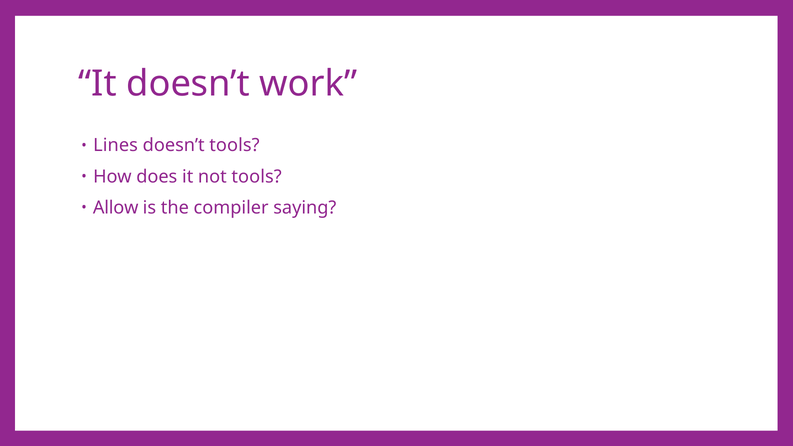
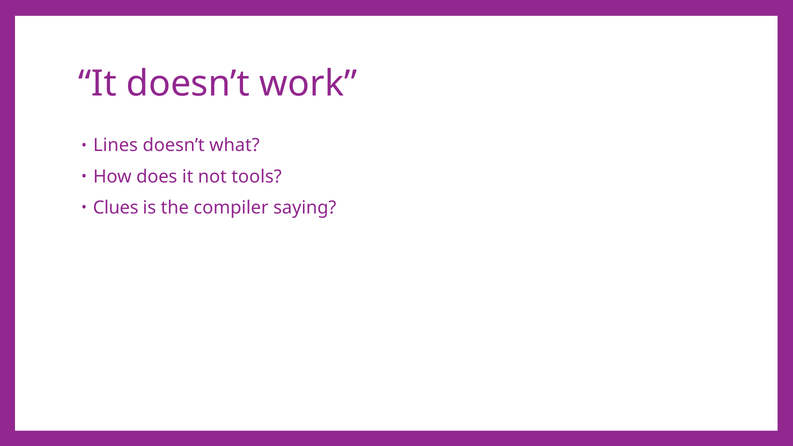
doesn’t tools: tools -> what
Allow: Allow -> Clues
